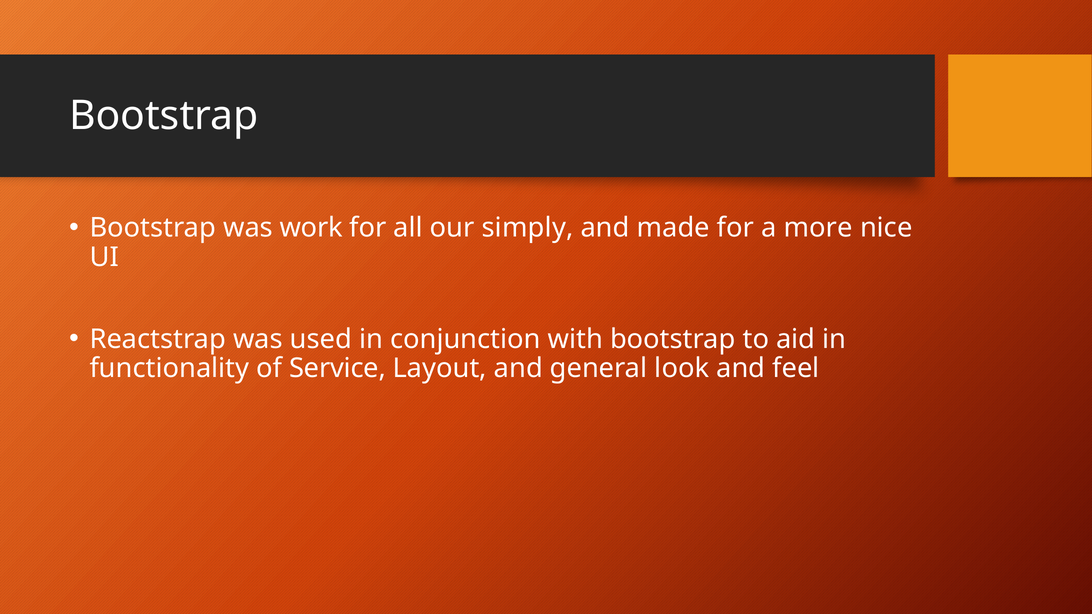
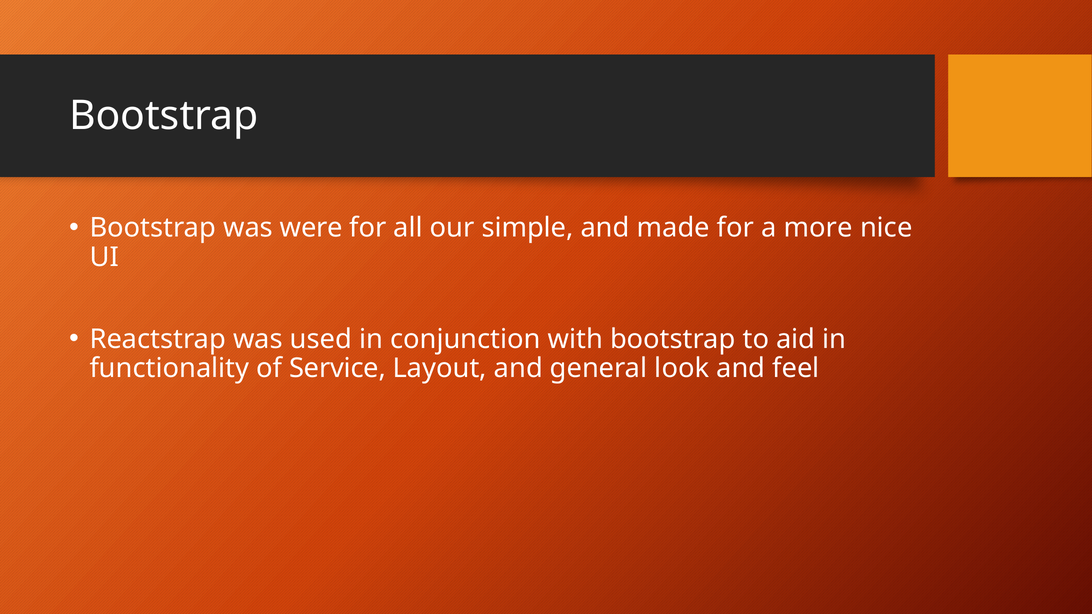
work: work -> were
simply: simply -> simple
